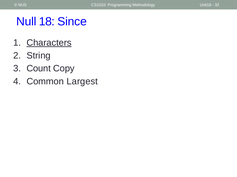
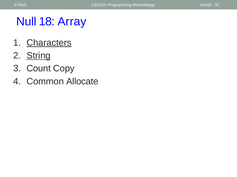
Since: Since -> Array
String underline: none -> present
Largest: Largest -> Allocate
